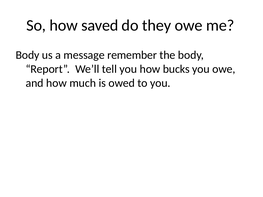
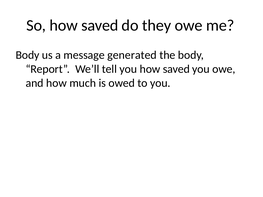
remember: remember -> generated
you how bucks: bucks -> saved
